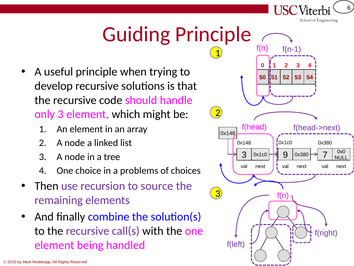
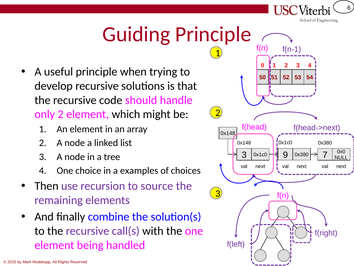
only 3: 3 -> 2
problems: problems -> examples
